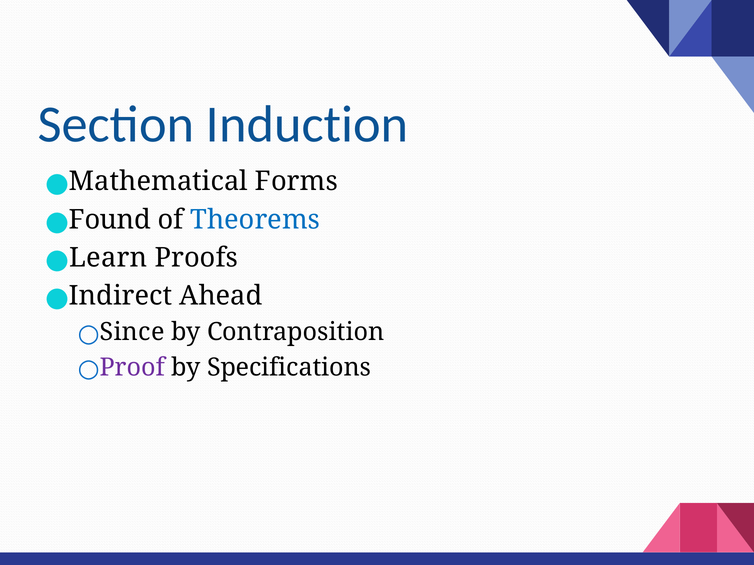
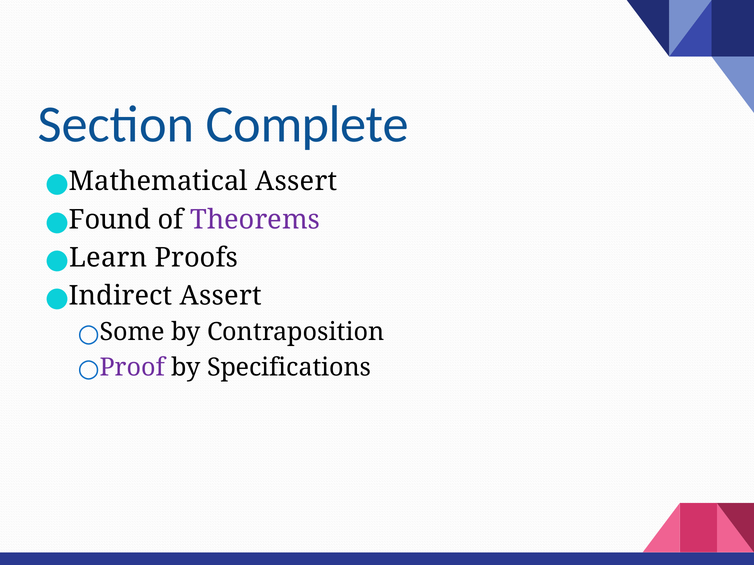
Induction: Induction -> Complete
Mathematical Forms: Forms -> Assert
Theorems colour: blue -> purple
Indirect Ahead: Ahead -> Assert
Since: Since -> Some
